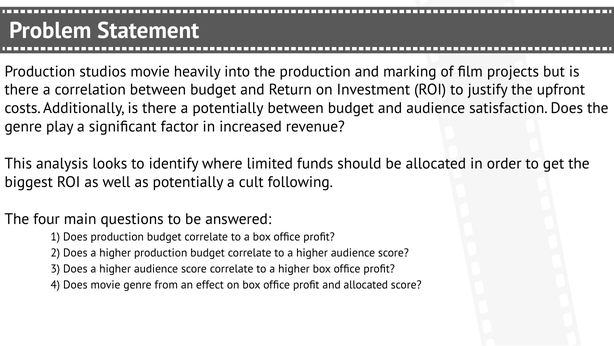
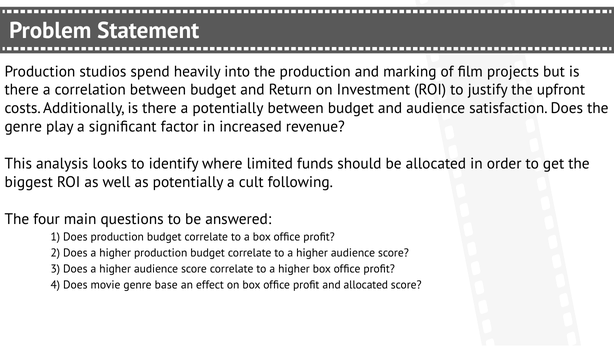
studios movie: movie -> spend
from: from -> base
